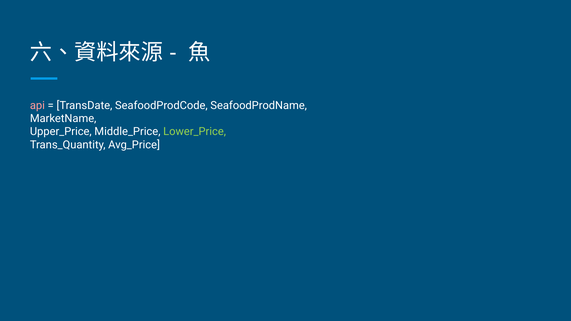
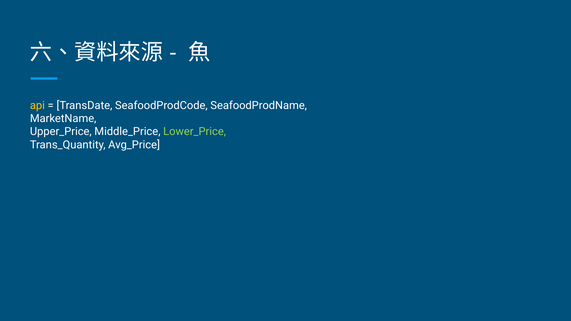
api colour: pink -> yellow
